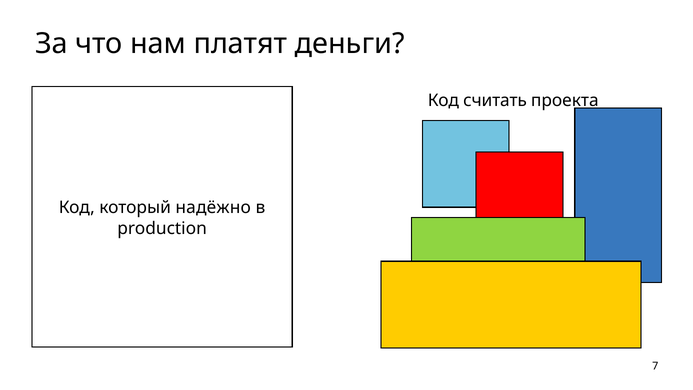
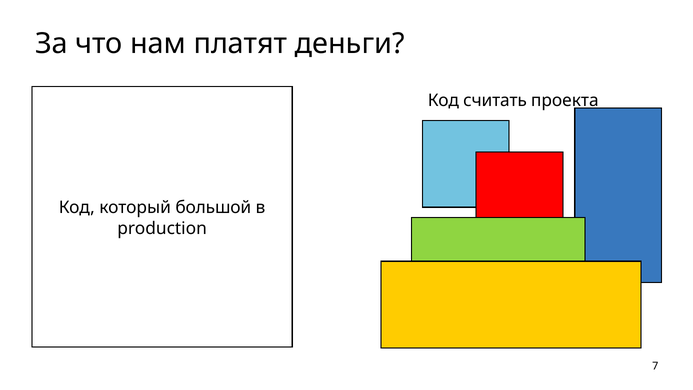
надёжно: надёжно -> большой
